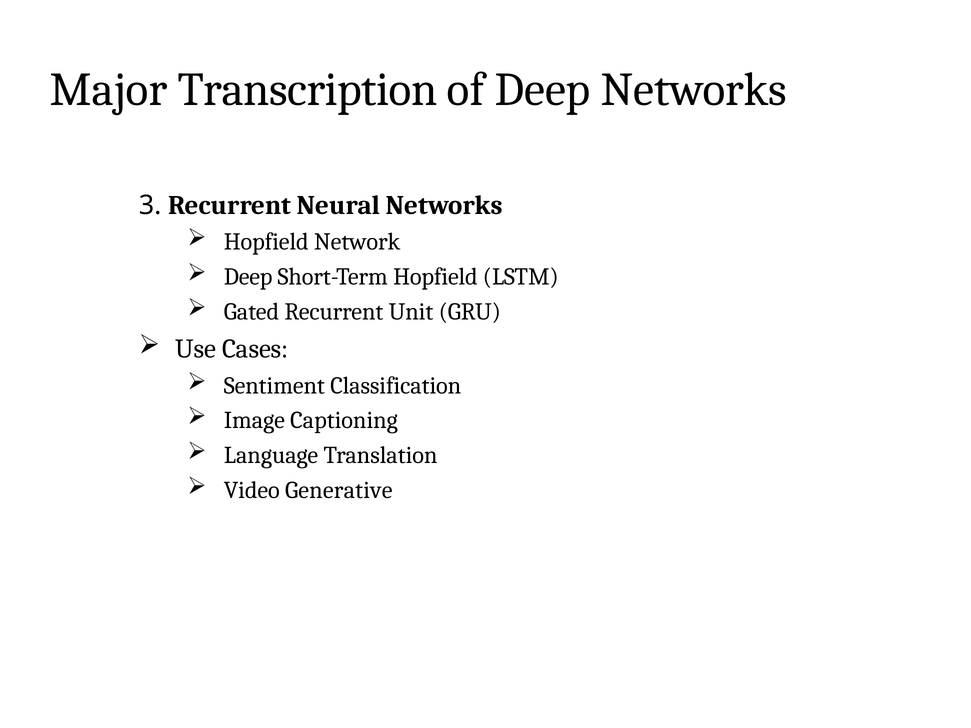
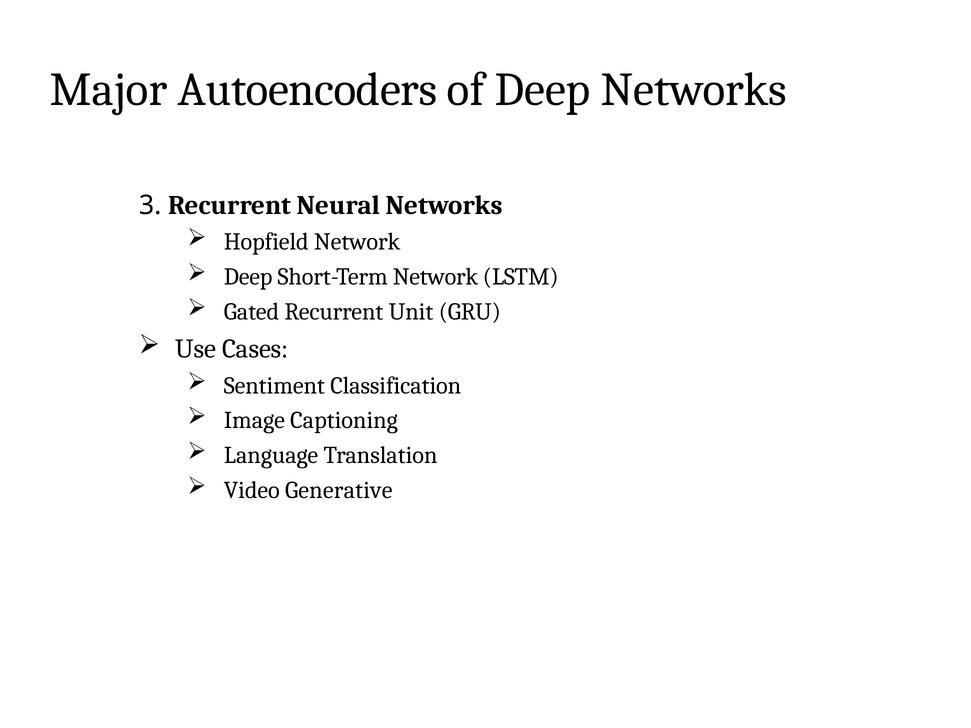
Transcription: Transcription -> Autoencoders
Short-Term Hopfield: Hopfield -> Network
